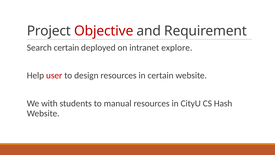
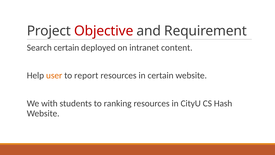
explore: explore -> content
user colour: red -> orange
design: design -> report
manual: manual -> ranking
